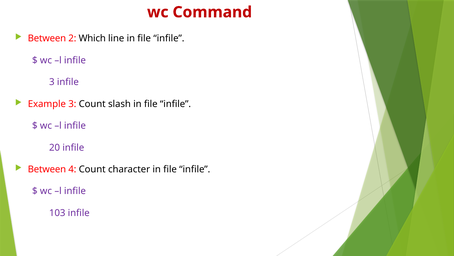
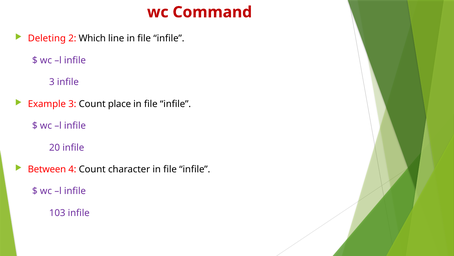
Between at (47, 38): Between -> Deleting
slash: slash -> place
